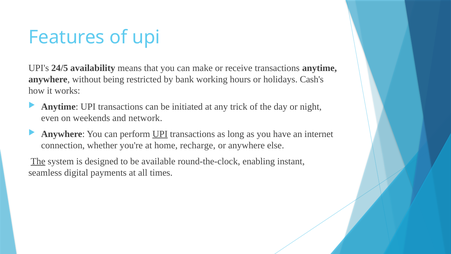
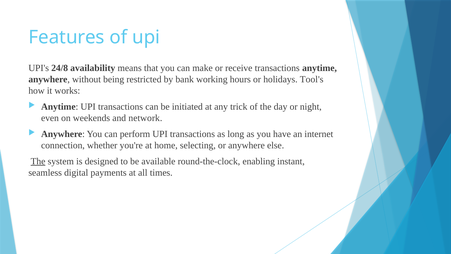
24/5: 24/5 -> 24/8
Cash's: Cash's -> Tool's
UPI at (160, 134) underline: present -> none
recharge: recharge -> selecting
